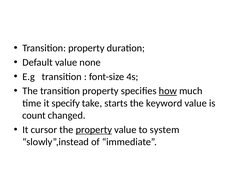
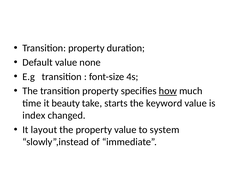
specify: specify -> beauty
count: count -> index
cursor: cursor -> layout
property at (94, 130) underline: present -> none
